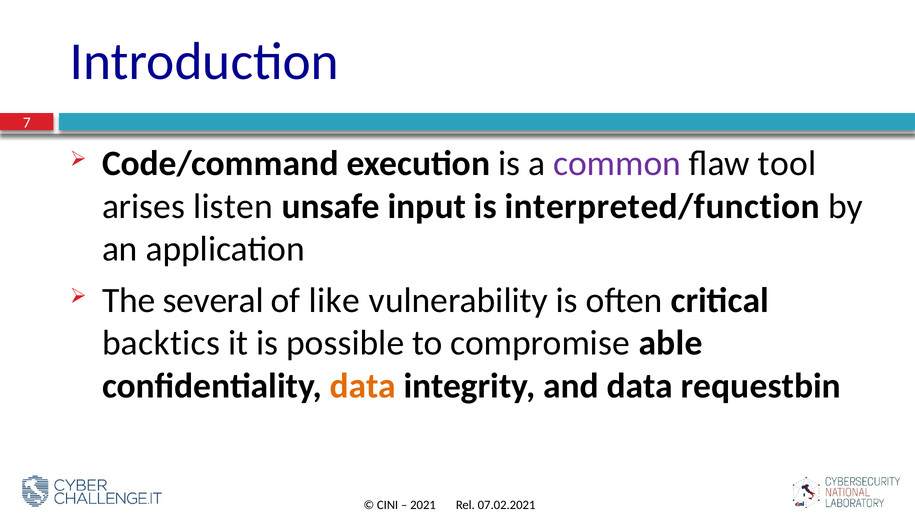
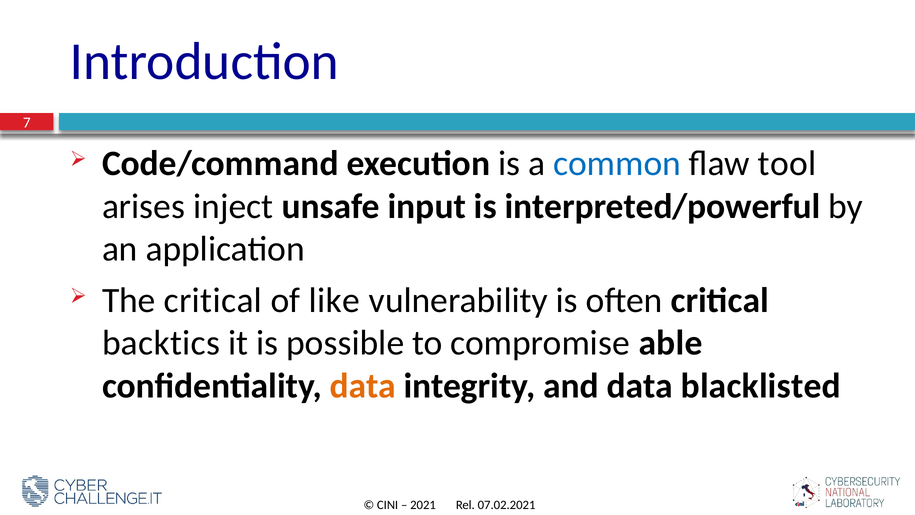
common colour: purple -> blue
listen: listen -> inject
interpreted/function: interpreted/function -> interpreted/powerful
The several: several -> critical
requestbin: requestbin -> blacklisted
